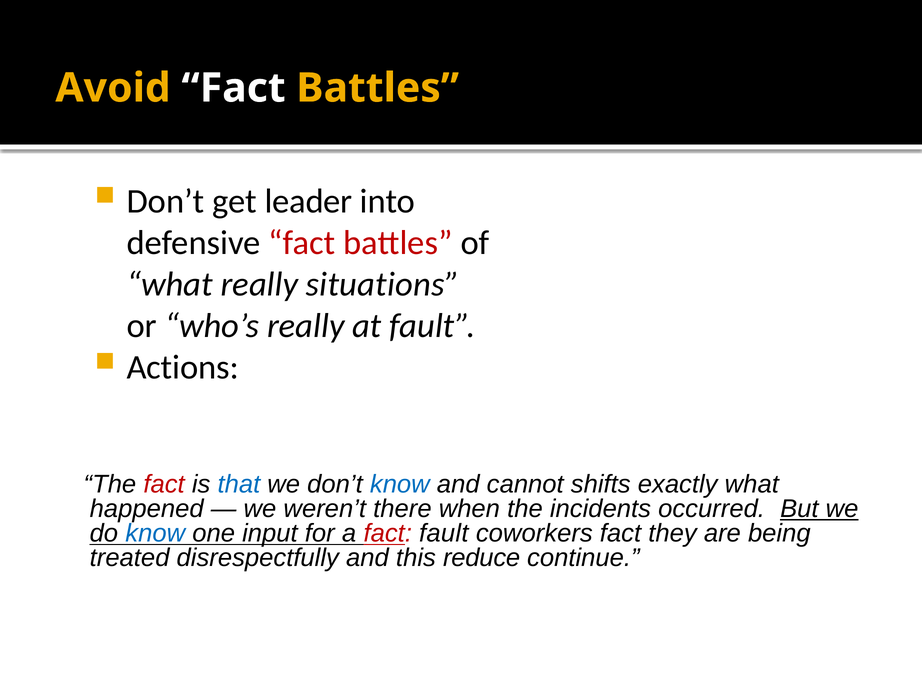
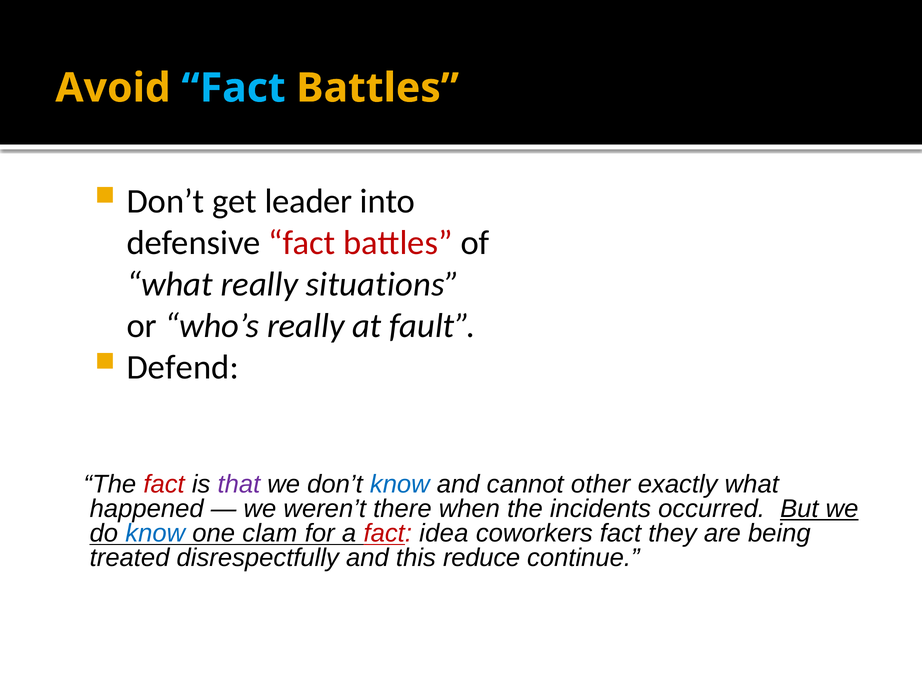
Fact at (234, 88) colour: white -> light blue
Actions: Actions -> Defend
that colour: blue -> purple
shifts: shifts -> other
input: input -> clam
fact fault: fault -> idea
